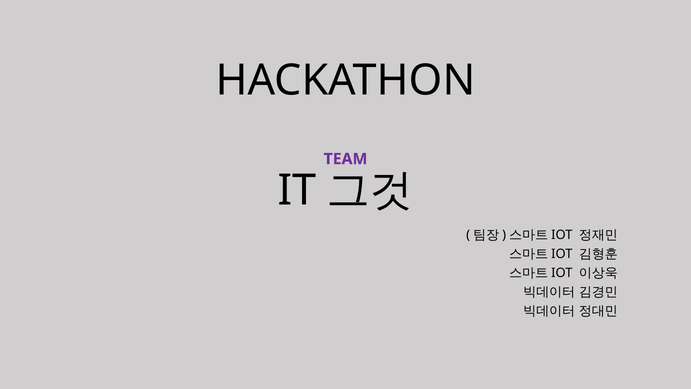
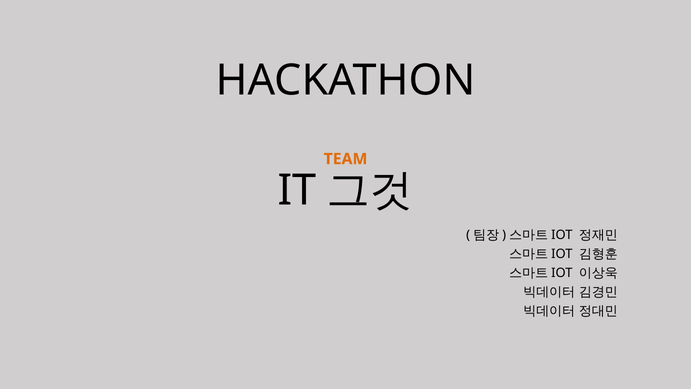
TEAM colour: purple -> orange
